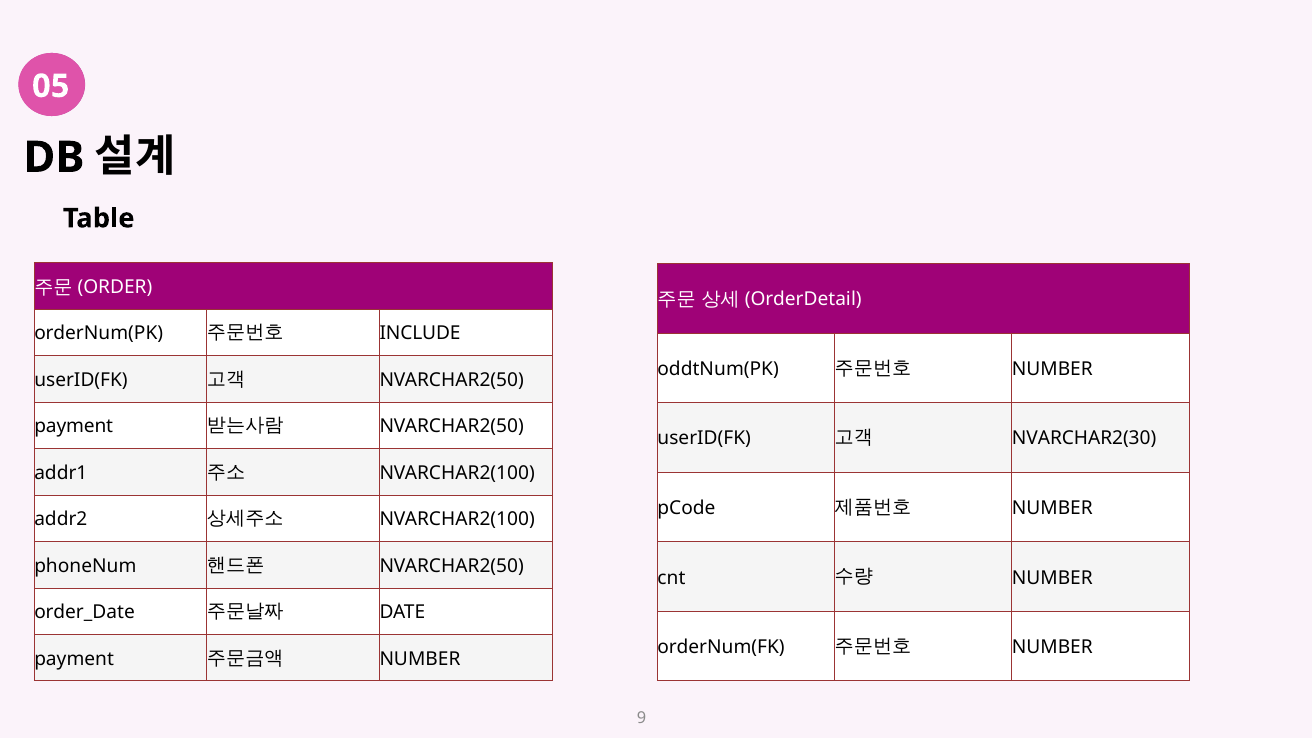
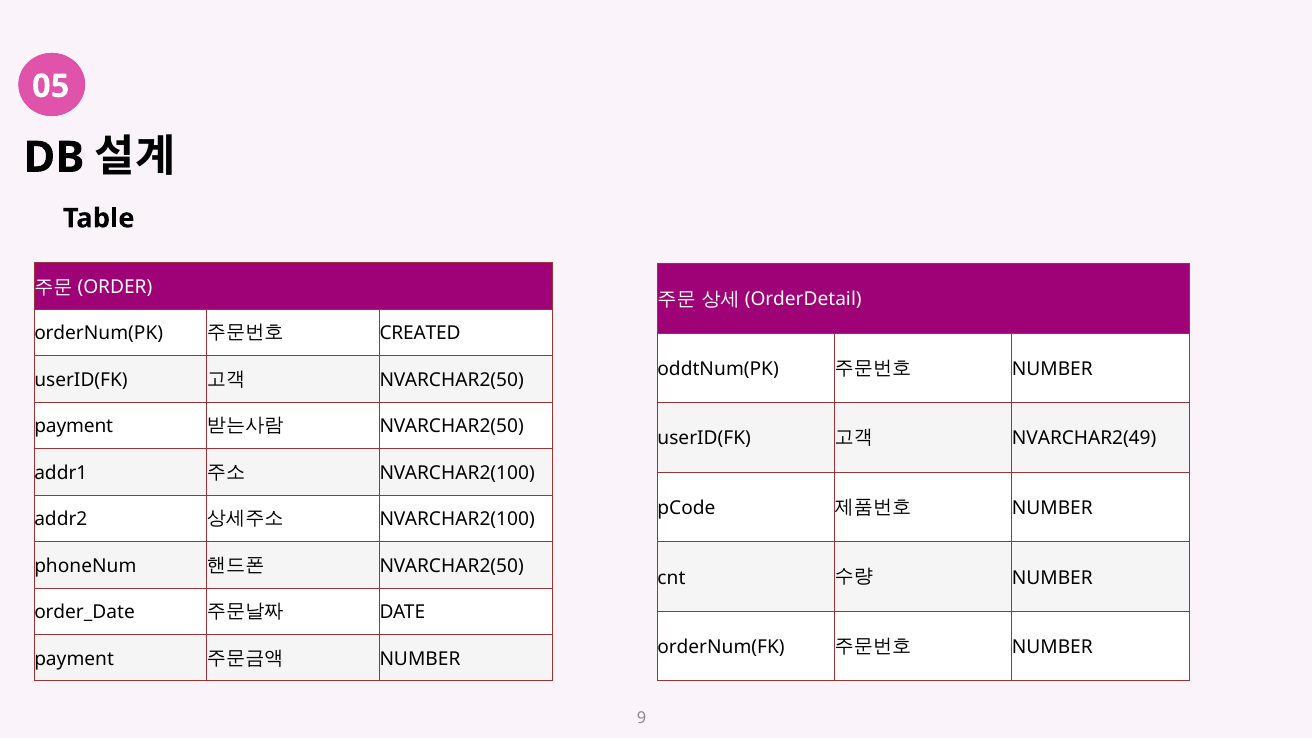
INCLUDE: INCLUDE -> CREATED
NVARCHAR2(30: NVARCHAR2(30 -> NVARCHAR2(49
